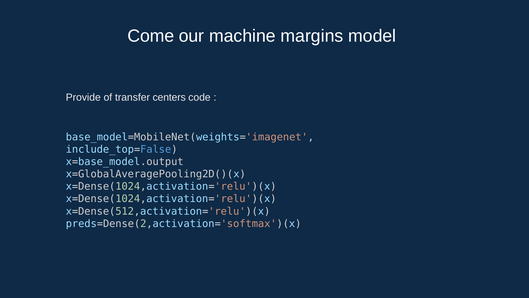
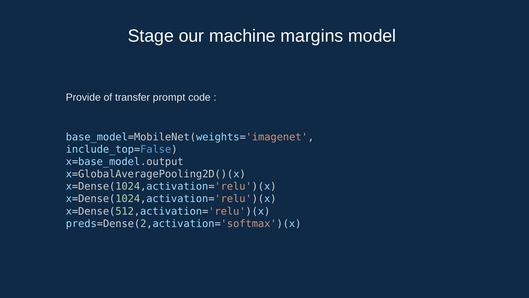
Come: Come -> Stage
centers: centers -> prompt
